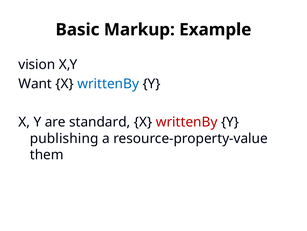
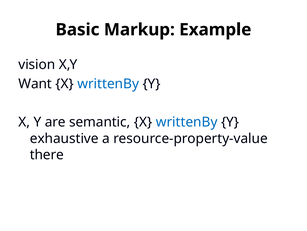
standard: standard -> semantic
writtenBy at (187, 122) colour: red -> blue
publishing: publishing -> exhaustive
them: them -> there
